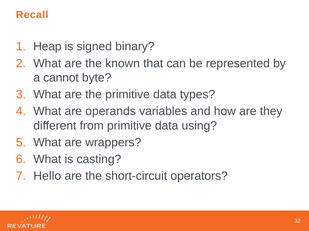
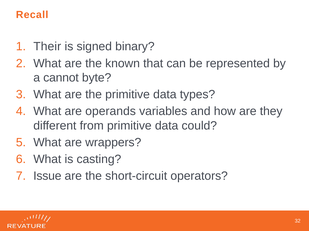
Heap: Heap -> Their
using: using -> could
Hello: Hello -> Issue
